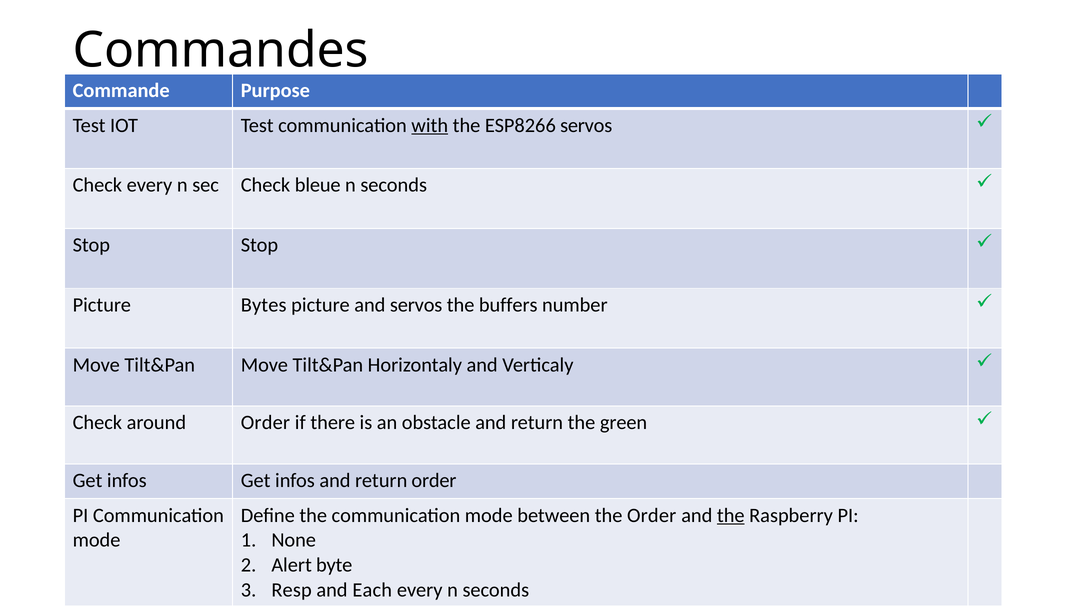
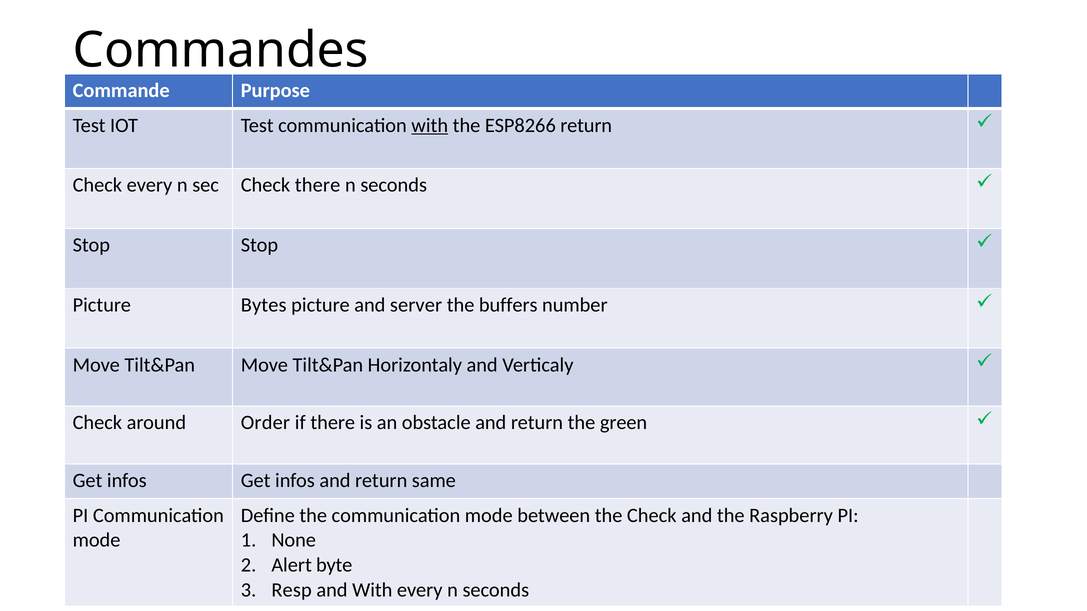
ESP8266 servos: servos -> return
Check bleue: bleue -> there
and servos: servos -> server
return order: order -> same
the Order: Order -> Check
the at (731, 516) underline: present -> none
and Each: Each -> With
